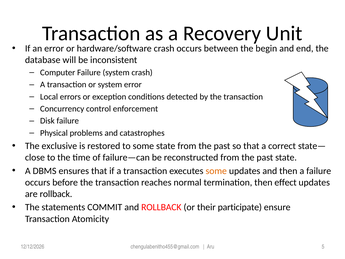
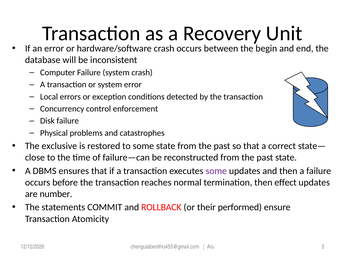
some at (216, 171) colour: orange -> purple
are rollback: rollback -> number
participate: participate -> performed
